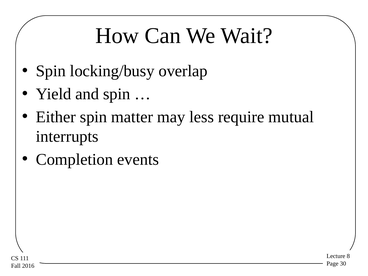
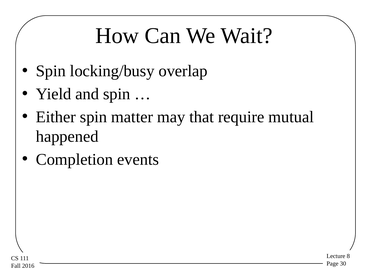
less: less -> that
interrupts: interrupts -> happened
